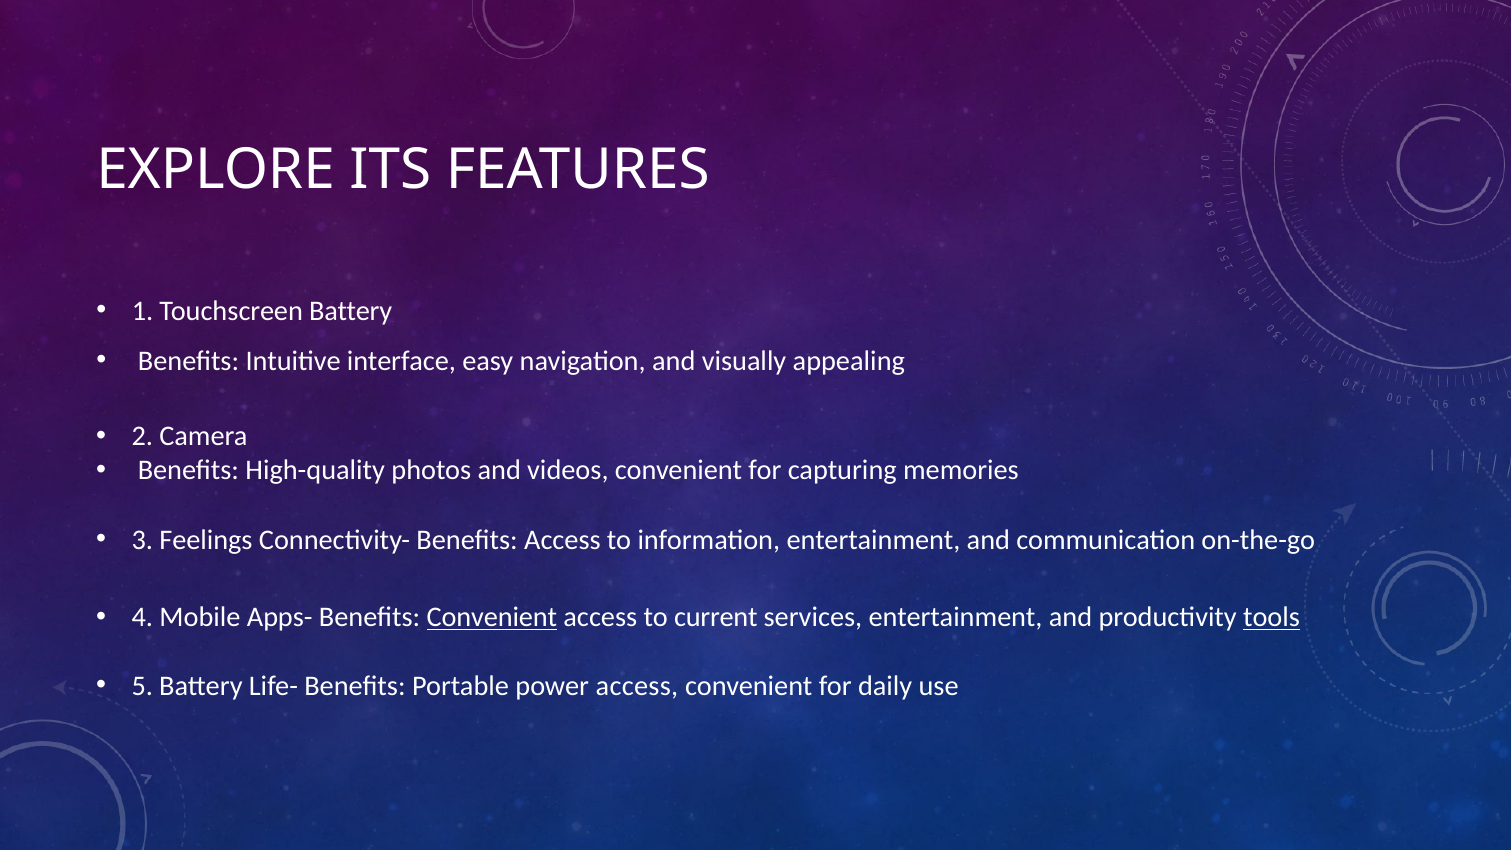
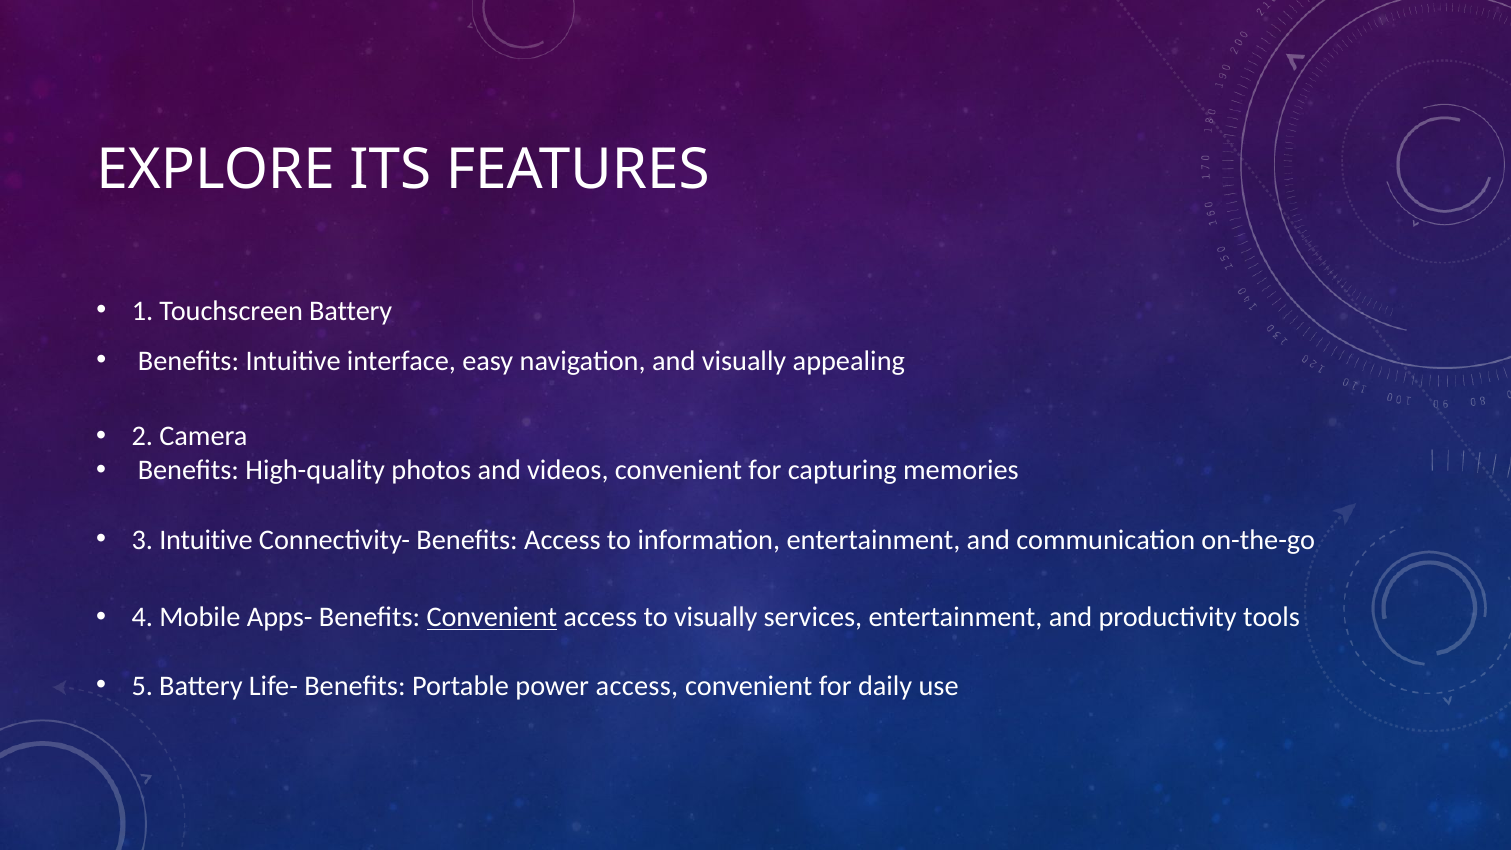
3 Feelings: Feelings -> Intuitive
to current: current -> visually
tools underline: present -> none
